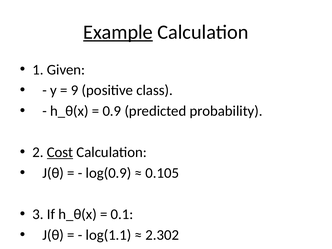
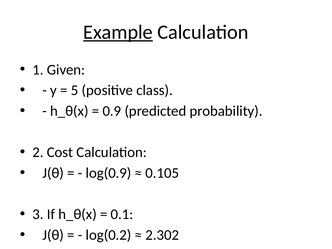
9: 9 -> 5
Cost at (60, 152) underline: present -> none
log(1.1: log(1.1 -> log(0.2
